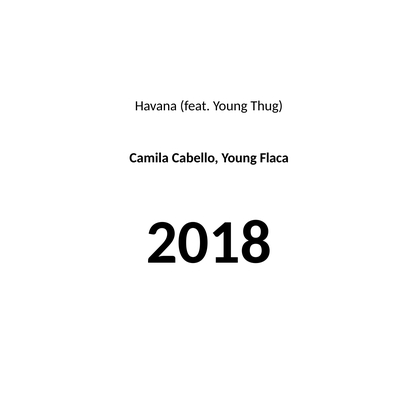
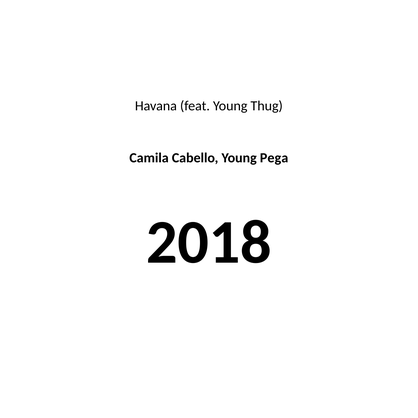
Flaca: Flaca -> Pega
